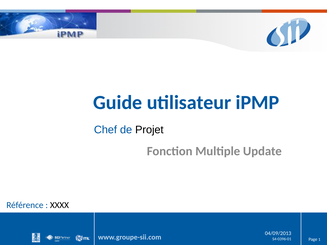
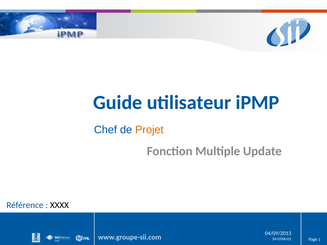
Projet colour: black -> orange
